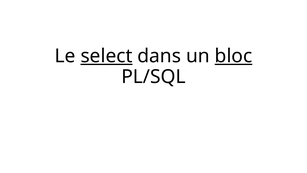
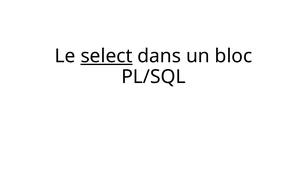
bloc underline: present -> none
